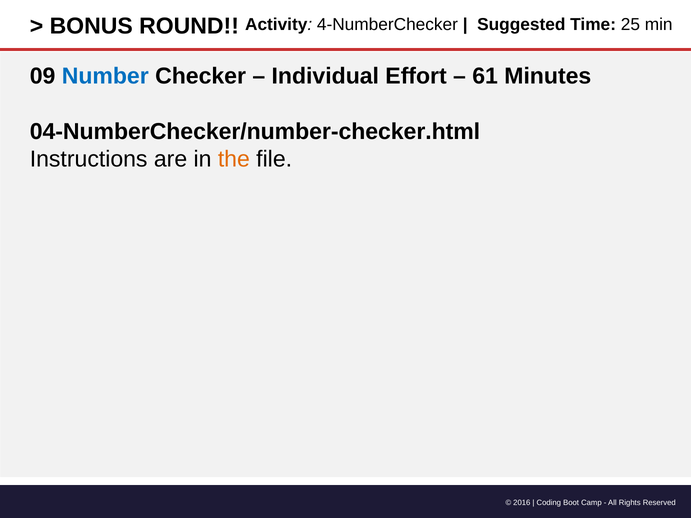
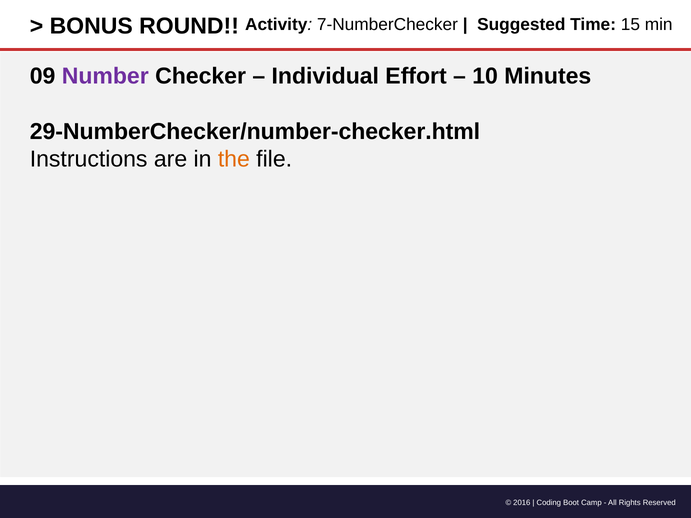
4-NumberChecker: 4-NumberChecker -> 7-NumberChecker
25: 25 -> 15
Number colour: blue -> purple
61: 61 -> 10
04-NumberChecker/number-checker.html: 04-NumberChecker/number-checker.html -> 29-NumberChecker/number-checker.html
